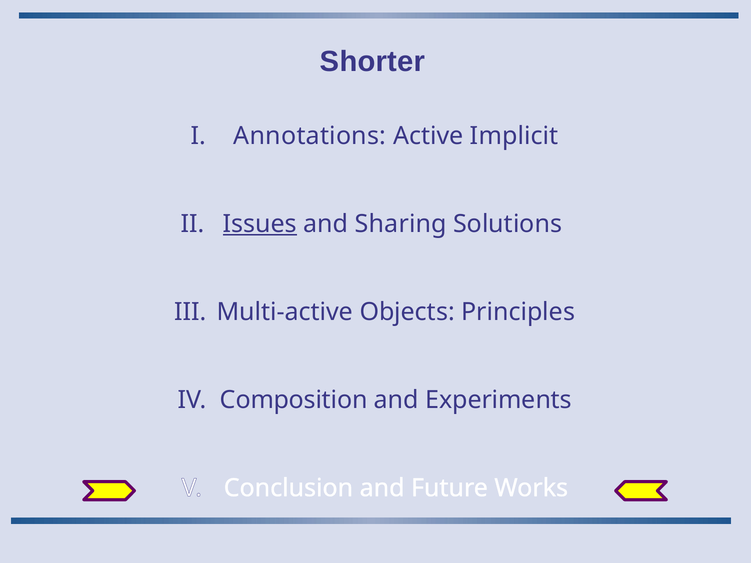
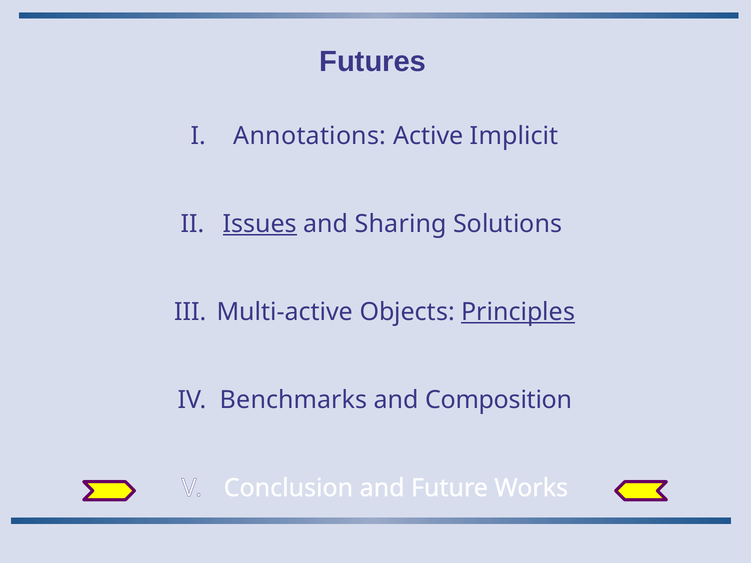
Shorter: Shorter -> Futures
Principles underline: none -> present
Composition: Composition -> Benchmarks
Experiments: Experiments -> Composition
